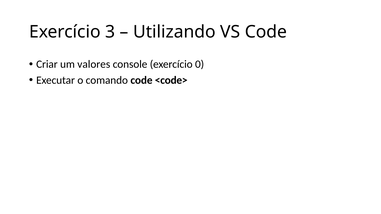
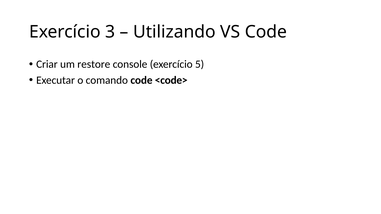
valores: valores -> restore
0: 0 -> 5
